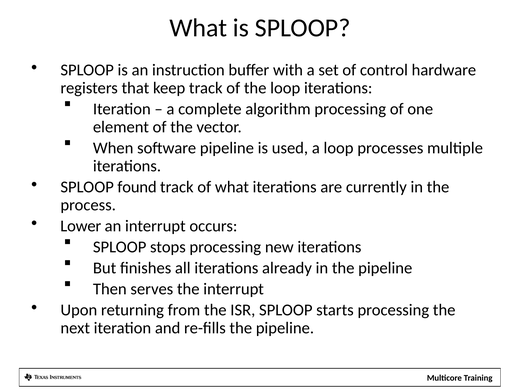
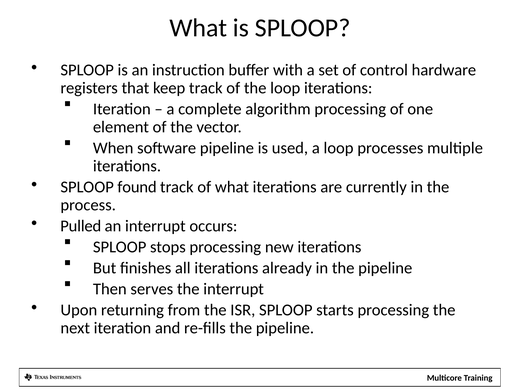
Lower: Lower -> Pulled
